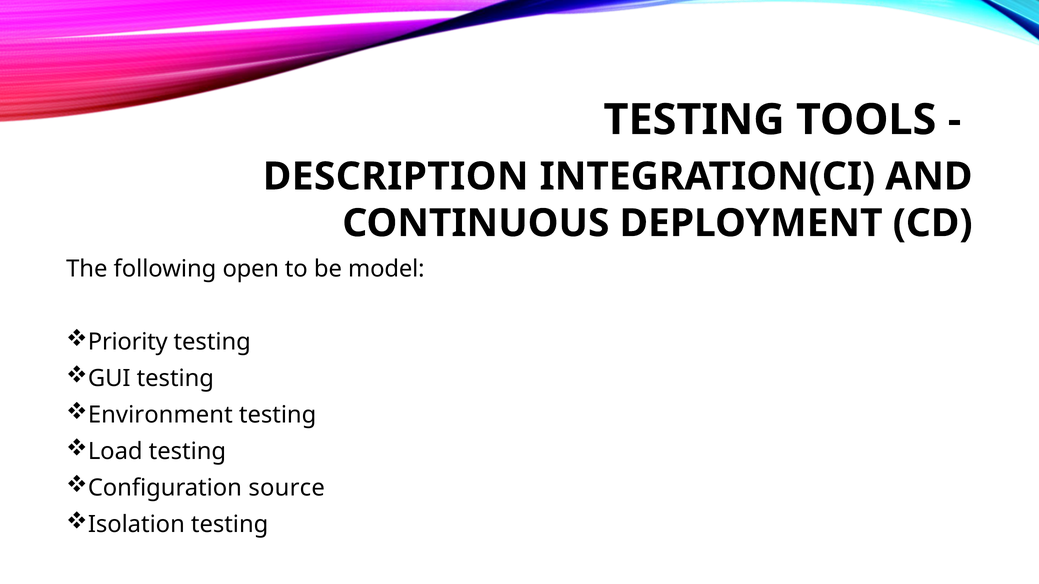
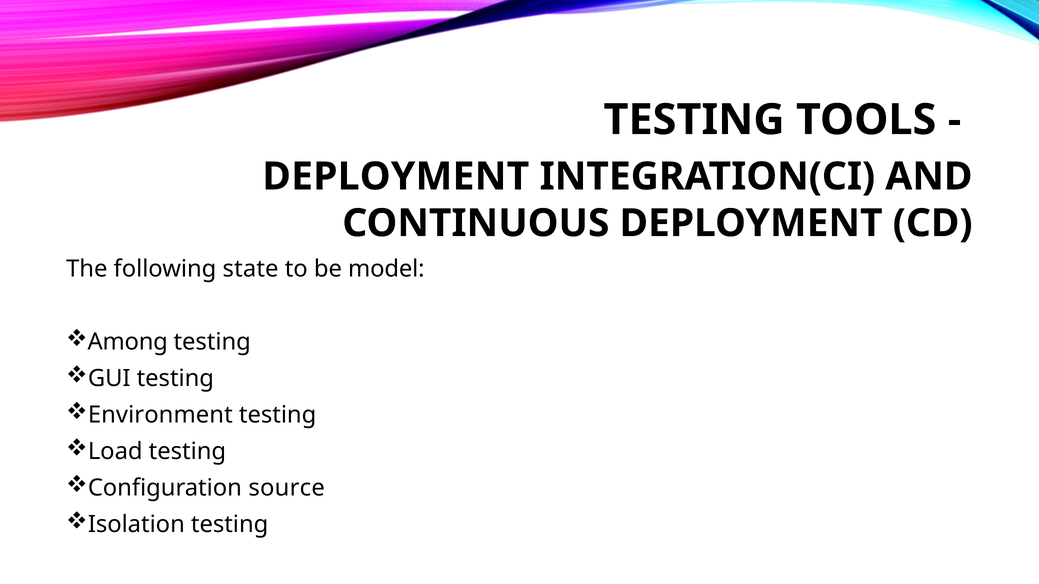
DESCRIPTION at (396, 177): DESCRIPTION -> DEPLOYMENT
open: open -> state
Priority: Priority -> Among
